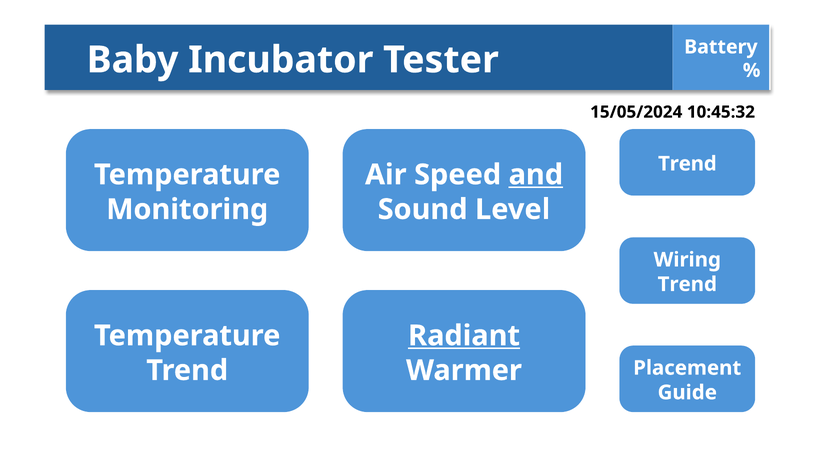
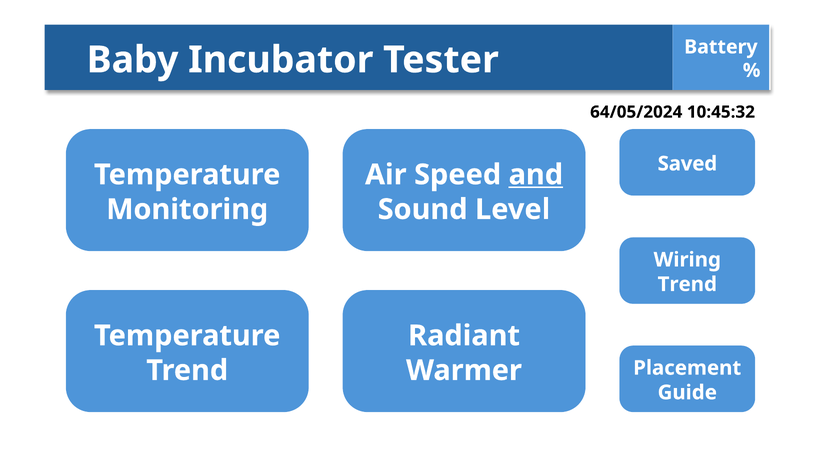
15/05/2024: 15/05/2024 -> 64/05/2024
Trend at (687, 164): Trend -> Saved
Radiant underline: present -> none
